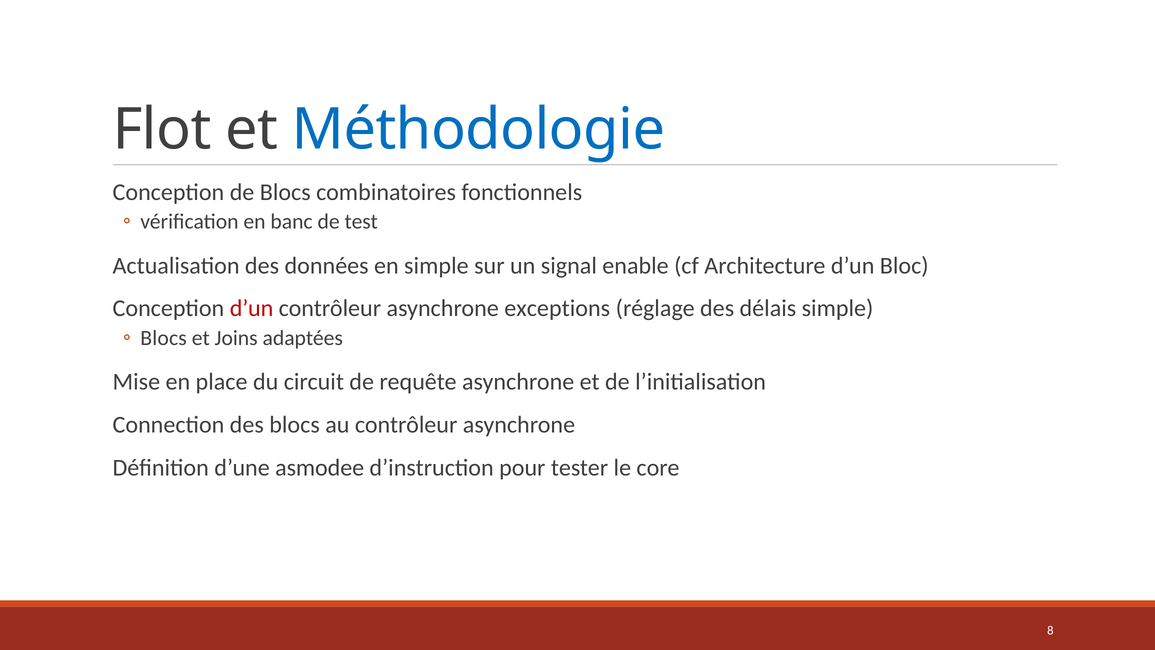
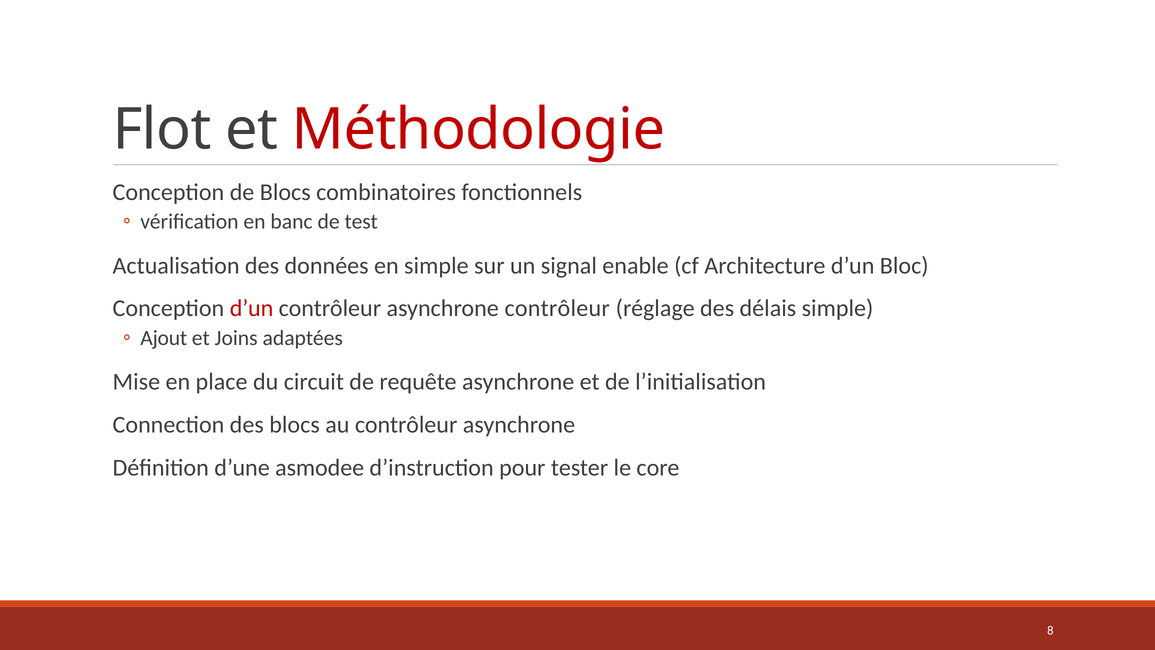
Méthodologie colour: blue -> red
asynchrone exceptions: exceptions -> contrôleur
Blocs at (164, 338): Blocs -> Ajout
